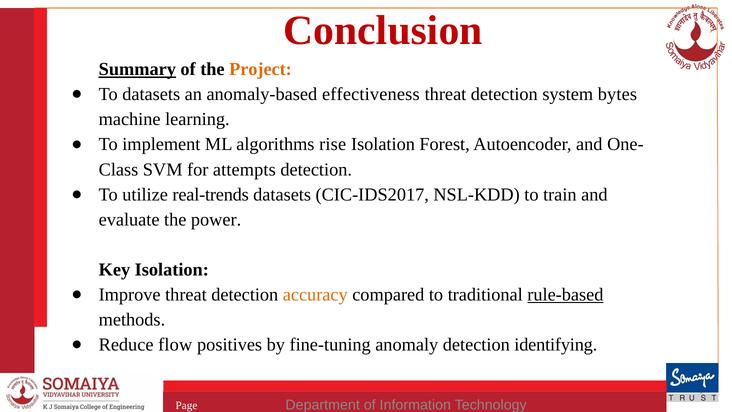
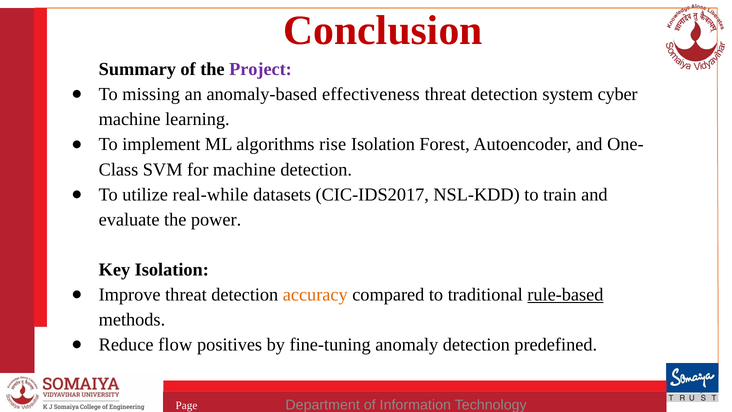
Summary underline: present -> none
Project colour: orange -> purple
To datasets: datasets -> missing
bytes: bytes -> cyber
for attempts: attempts -> machine
real-trends: real-trends -> real-while
identifying: identifying -> predefined
